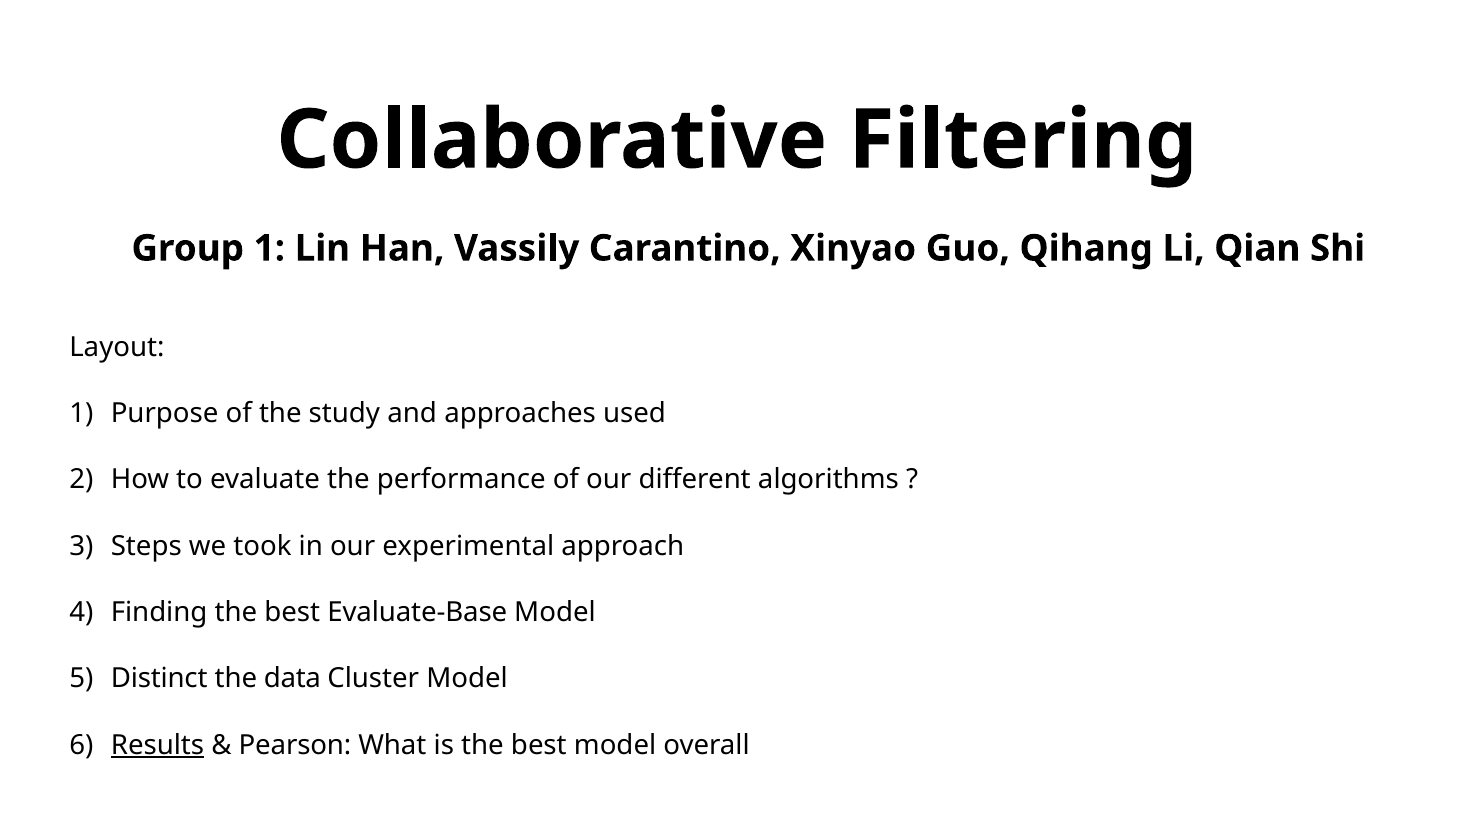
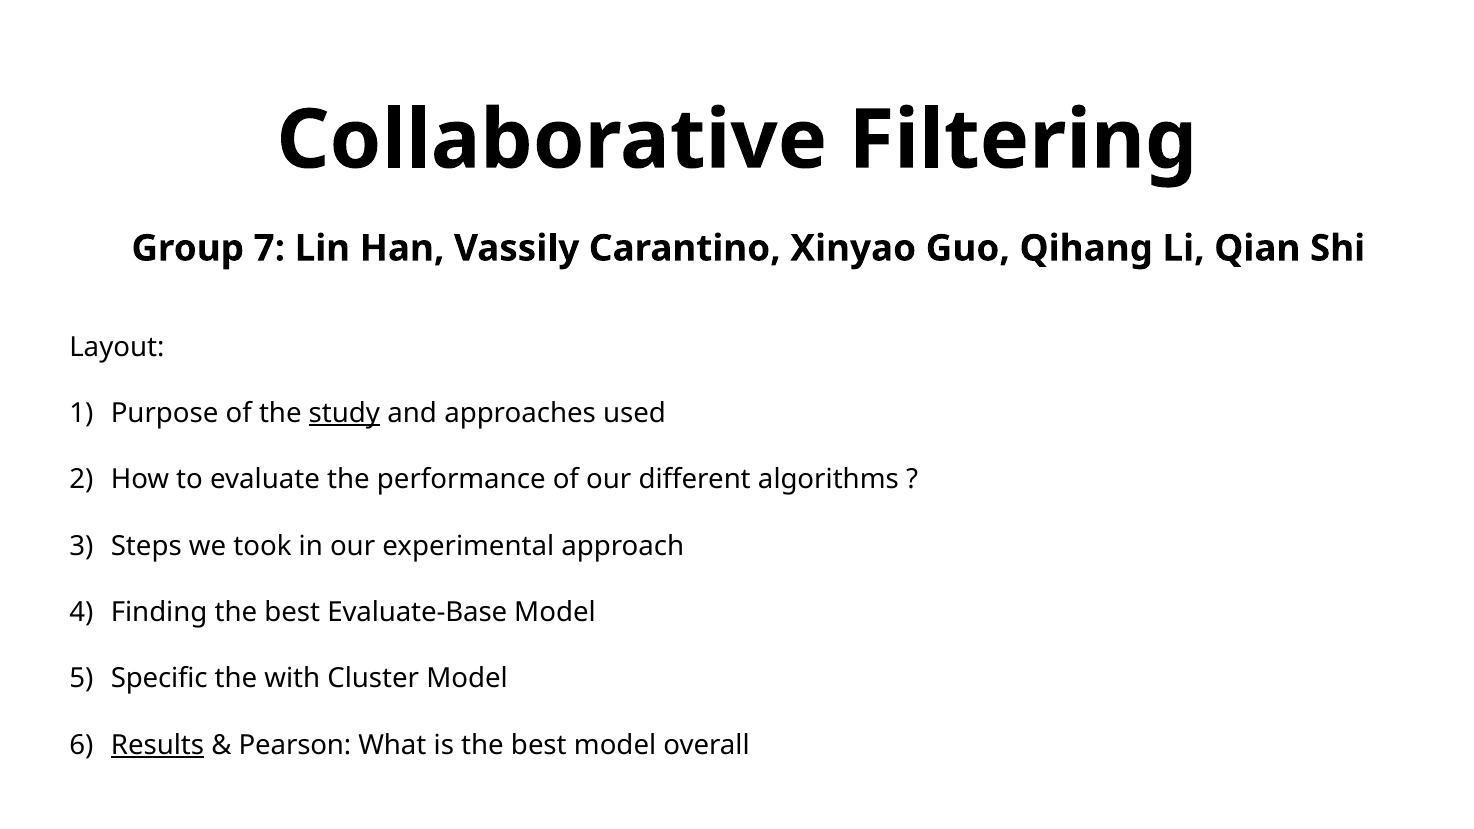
Group 1: 1 -> 7
study underline: none -> present
Distinct: Distinct -> Specific
data: data -> with
